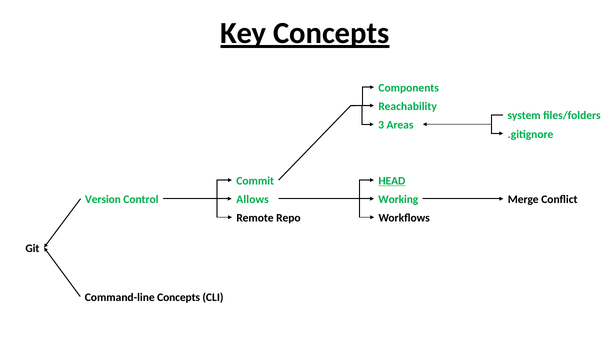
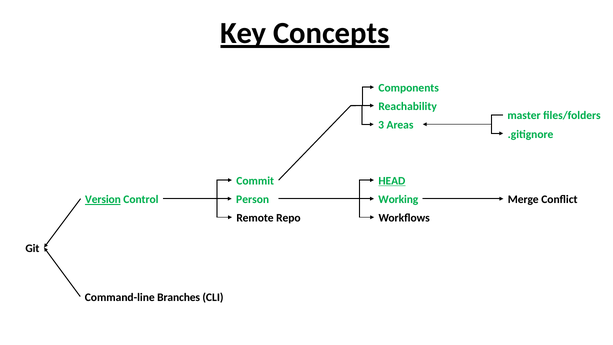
system: system -> master
Version underline: none -> present
Allows: Allows -> Person
Command-line Concepts: Concepts -> Branches
